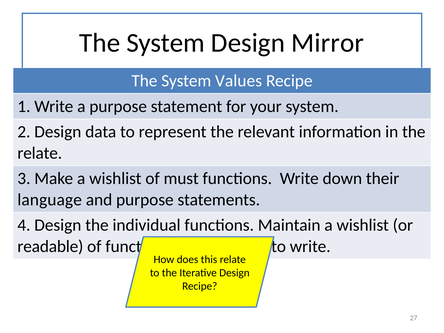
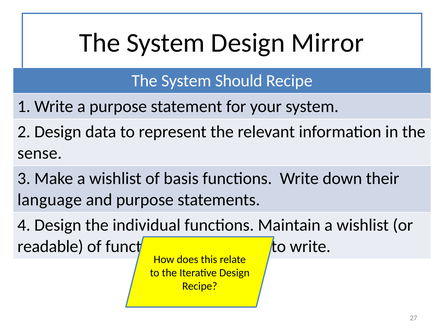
Values: Values -> Should
relate at (40, 153): relate -> sense
must: must -> basis
